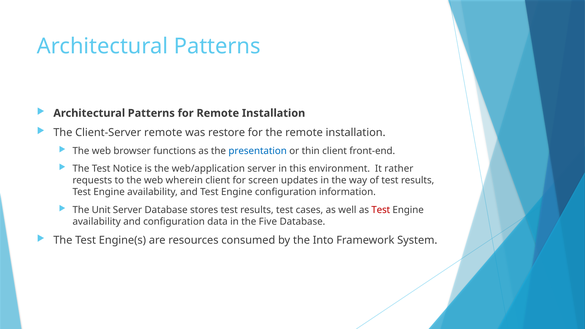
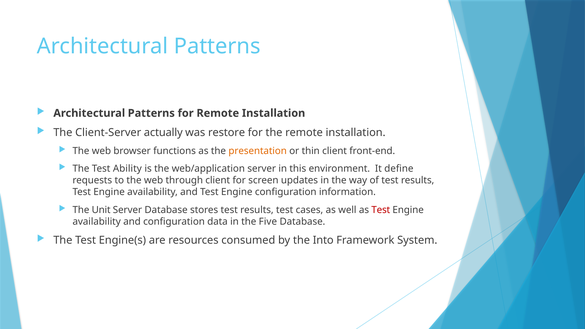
Client-Server remote: remote -> actually
presentation colour: blue -> orange
Notice: Notice -> Ability
rather: rather -> define
wherein: wherein -> through
